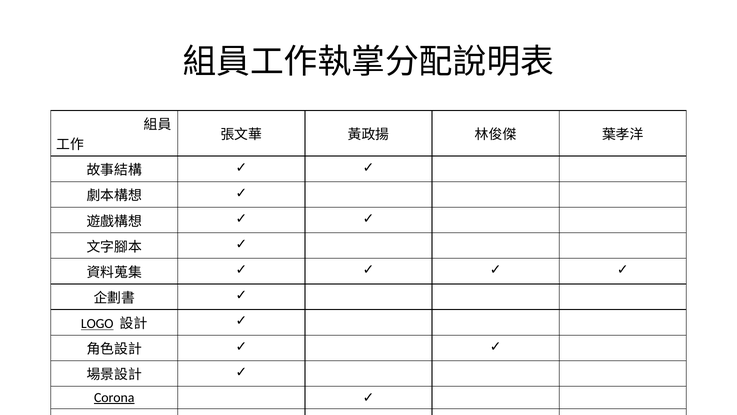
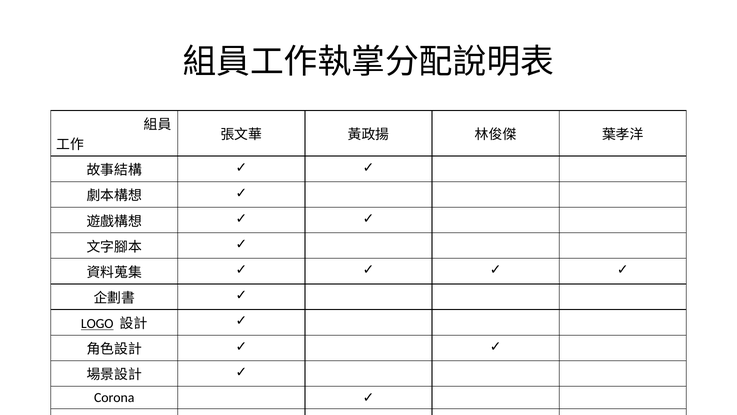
Corona underline: present -> none
